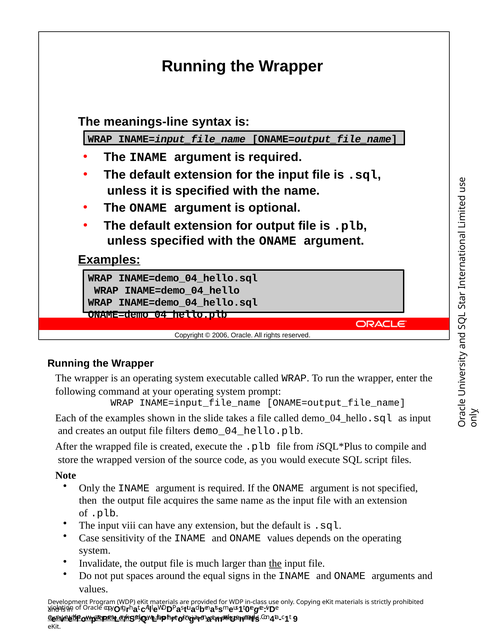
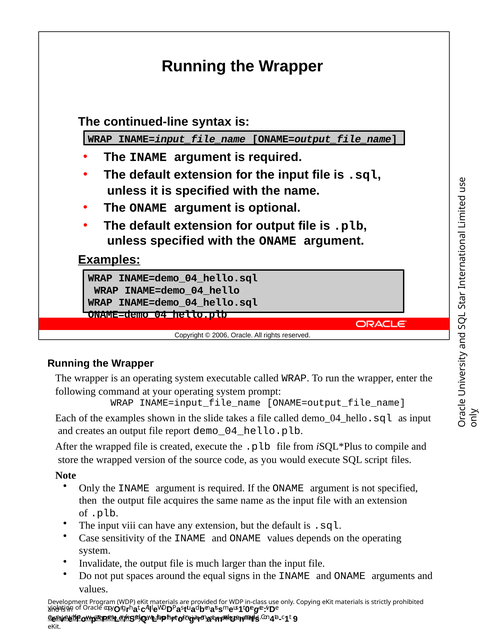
meanings-line: meanings-line -> continued-line
filters: filters -> report
the at (275, 563) underline: present -> none
